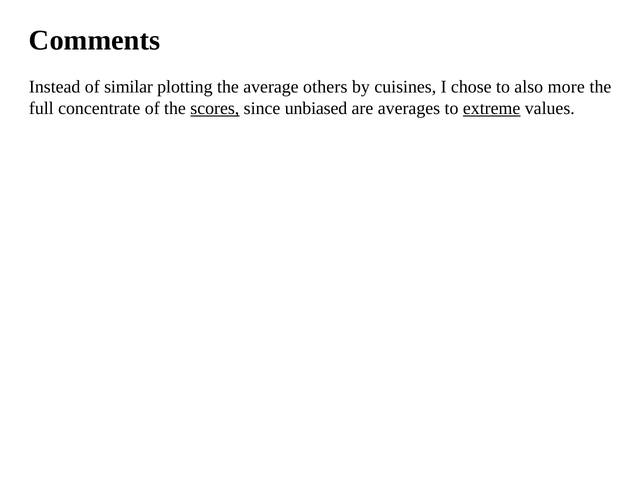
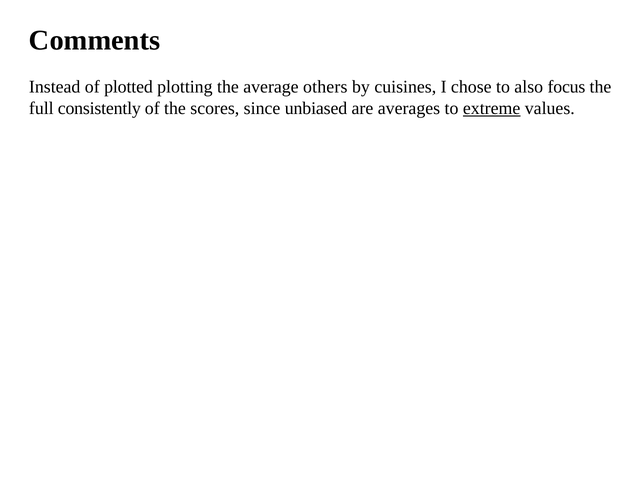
similar: similar -> plotted
more: more -> focus
concentrate: concentrate -> consistently
scores underline: present -> none
